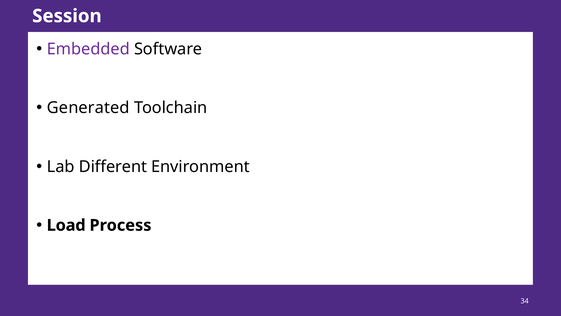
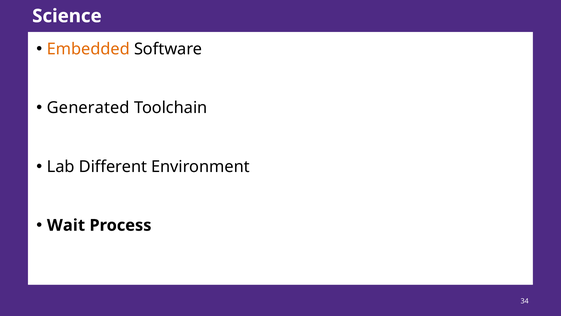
Session: Session -> Science
Embedded colour: purple -> orange
Load: Load -> Wait
